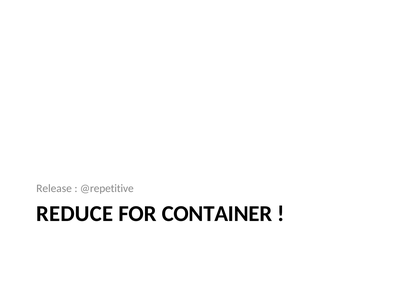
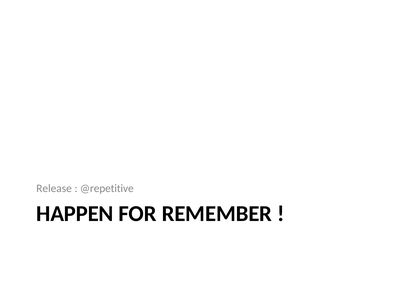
REDUCE: REDUCE -> HAPPEN
CONTAINER: CONTAINER -> REMEMBER
